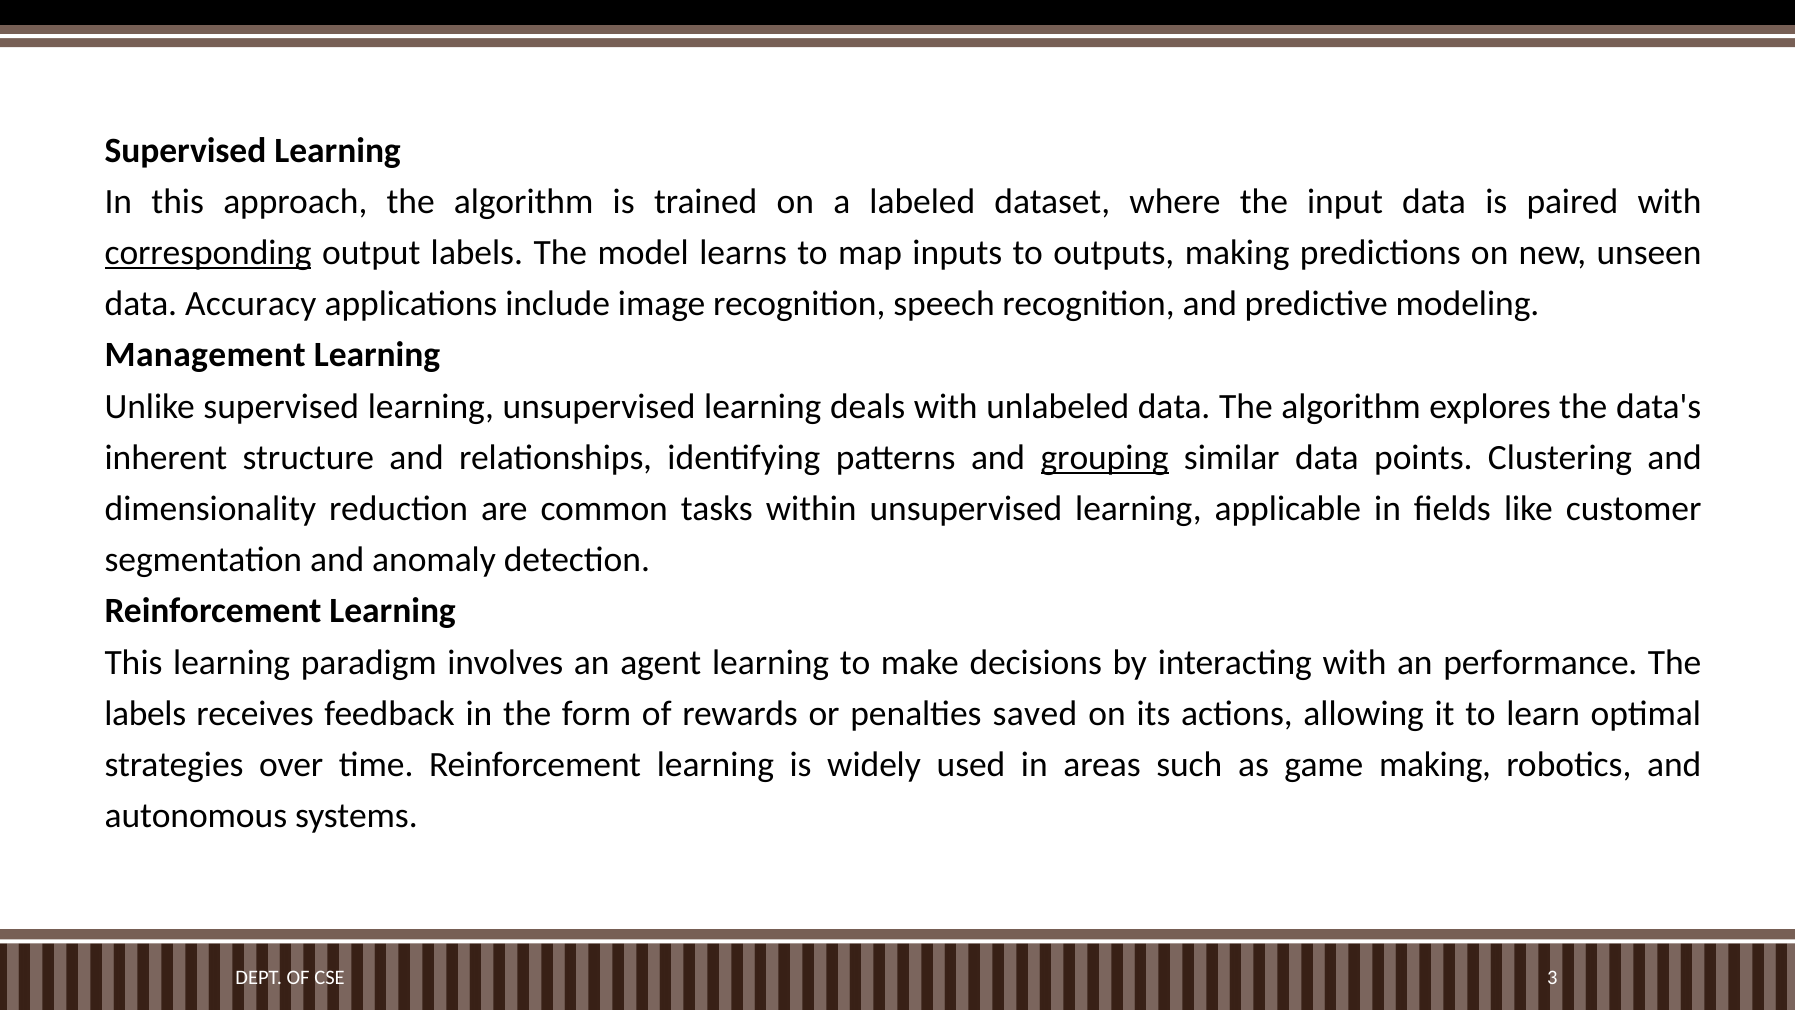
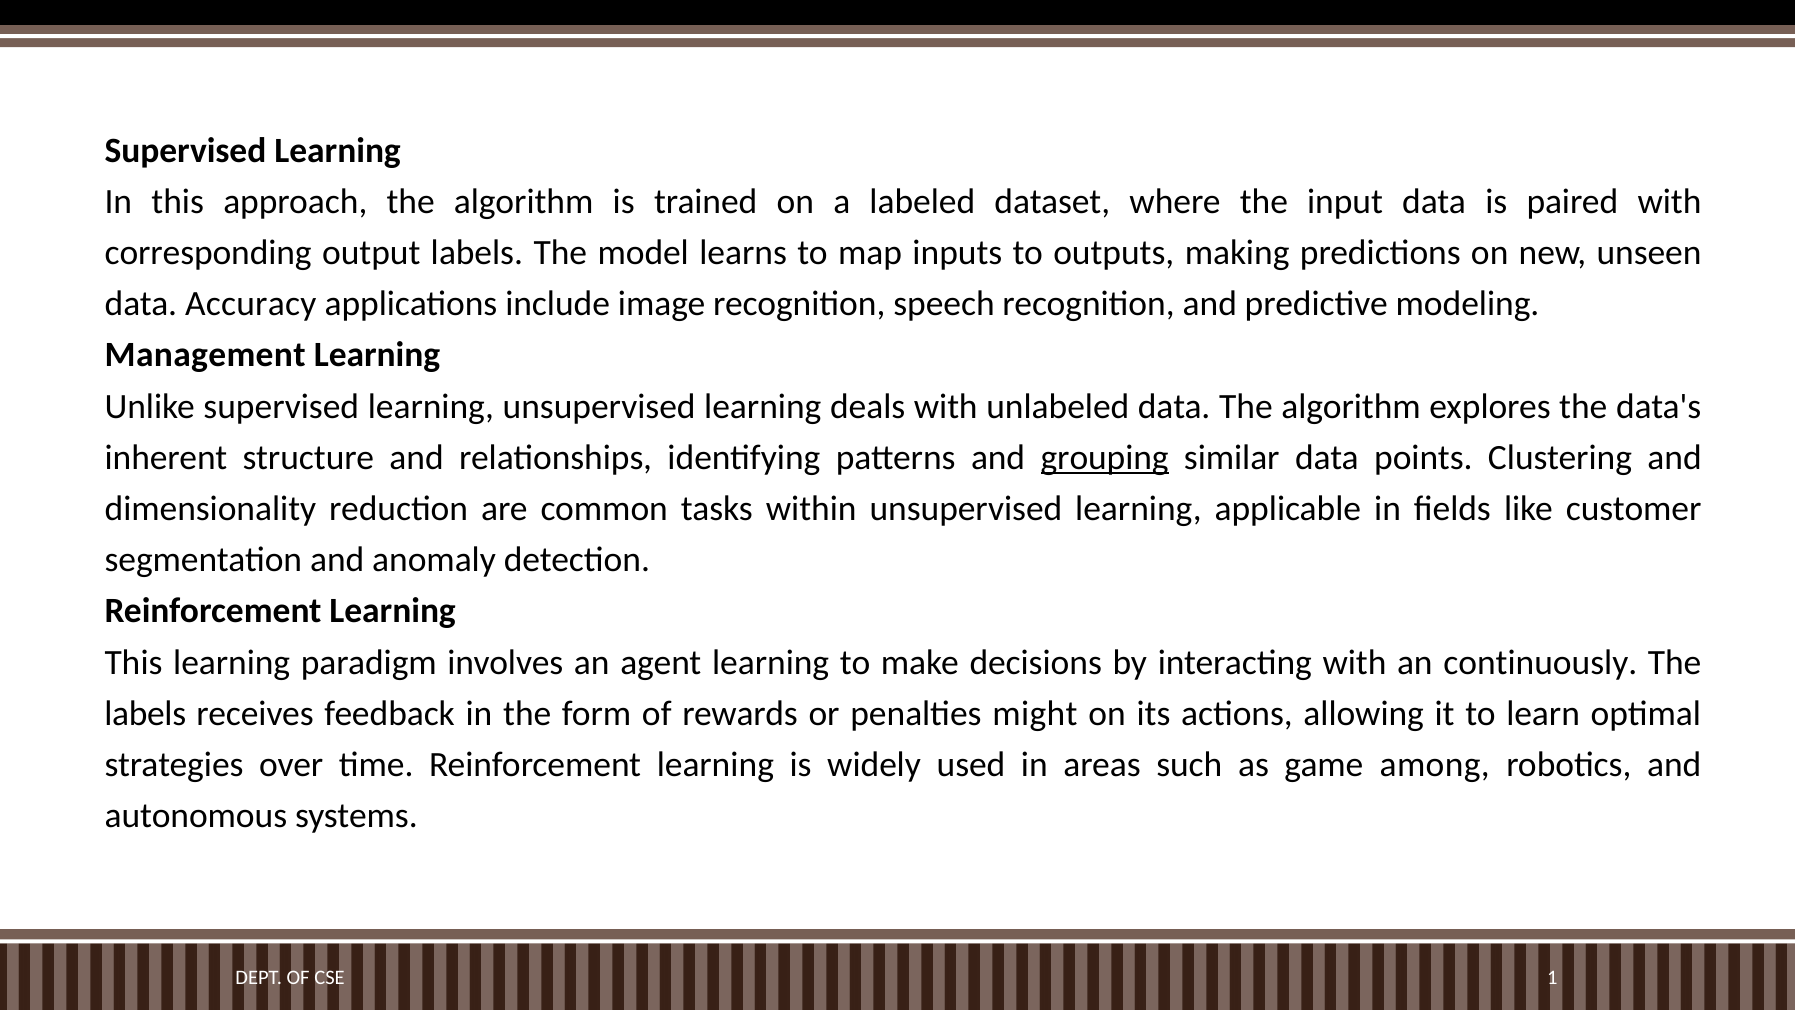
corresponding underline: present -> none
performance: performance -> continuously
saved: saved -> might
game making: making -> among
3: 3 -> 1
